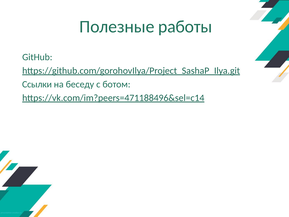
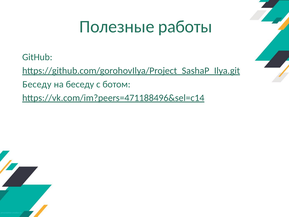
Ссылки at (37, 84): Ссылки -> Беседу
